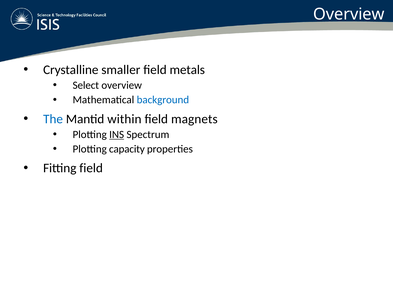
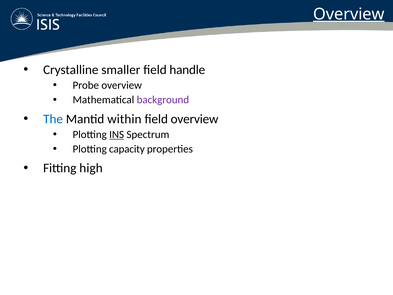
Overview at (349, 14) underline: none -> present
metals: metals -> handle
Select: Select -> Probe
background colour: blue -> purple
field magnets: magnets -> overview
Fitting field: field -> high
